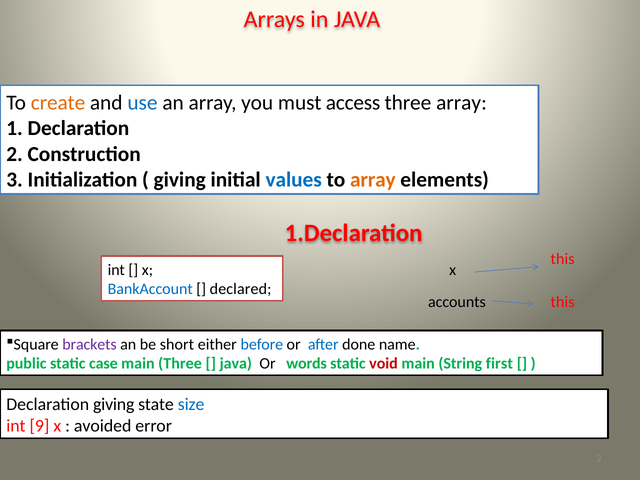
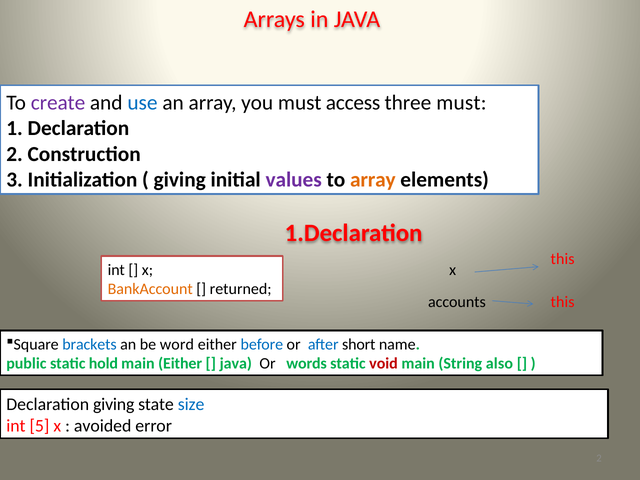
create colour: orange -> purple
three array: array -> must
values colour: blue -> purple
BankAccount colour: blue -> orange
declared: declared -> returned
brackets colour: purple -> blue
short: short -> word
done: done -> short
case: case -> hold
main Three: Three -> Either
first: first -> also
9: 9 -> 5
